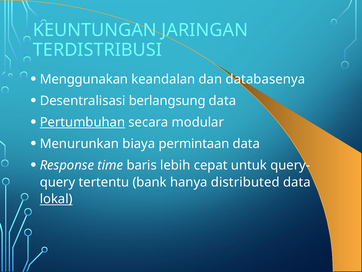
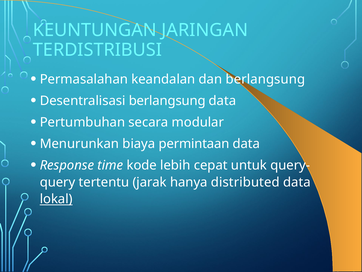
Menggunakan: Menggunakan -> Permasalahan
dan databasenya: databasenya -> berlangsung
Pertumbuhan underline: present -> none
baris: baris -> kode
bank: bank -> jarak
